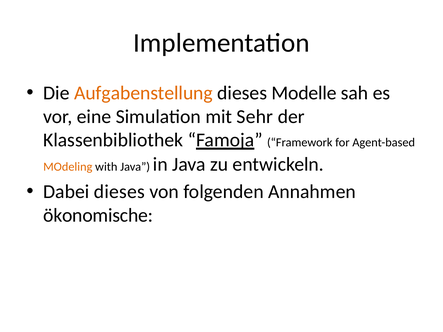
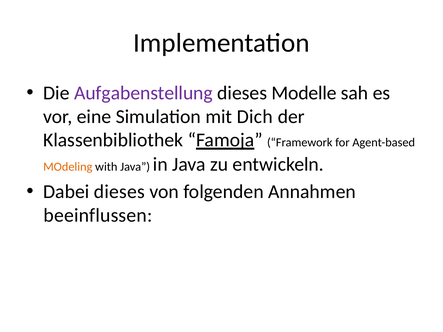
Aufgabenstellung colour: orange -> purple
Sehr: Sehr -> Dich
ökonomische: ökonomische -> beeinflussen
